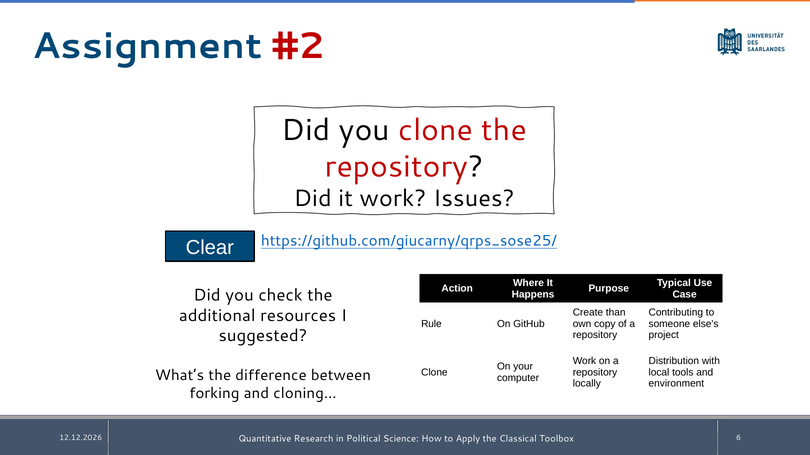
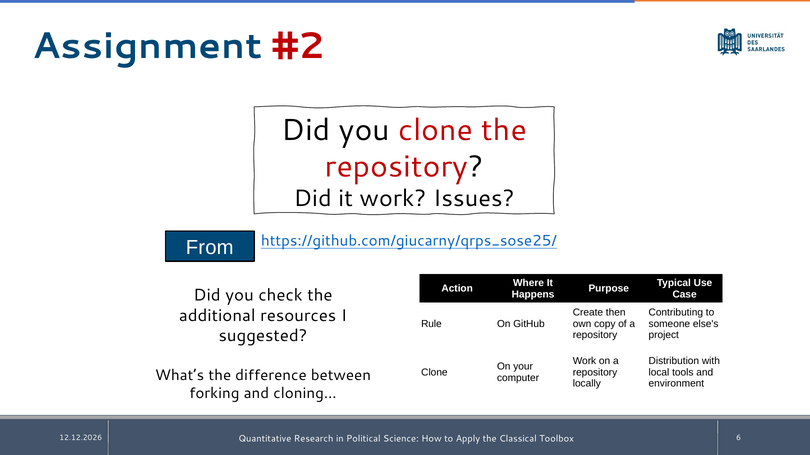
Clear: Clear -> From
than: than -> then
